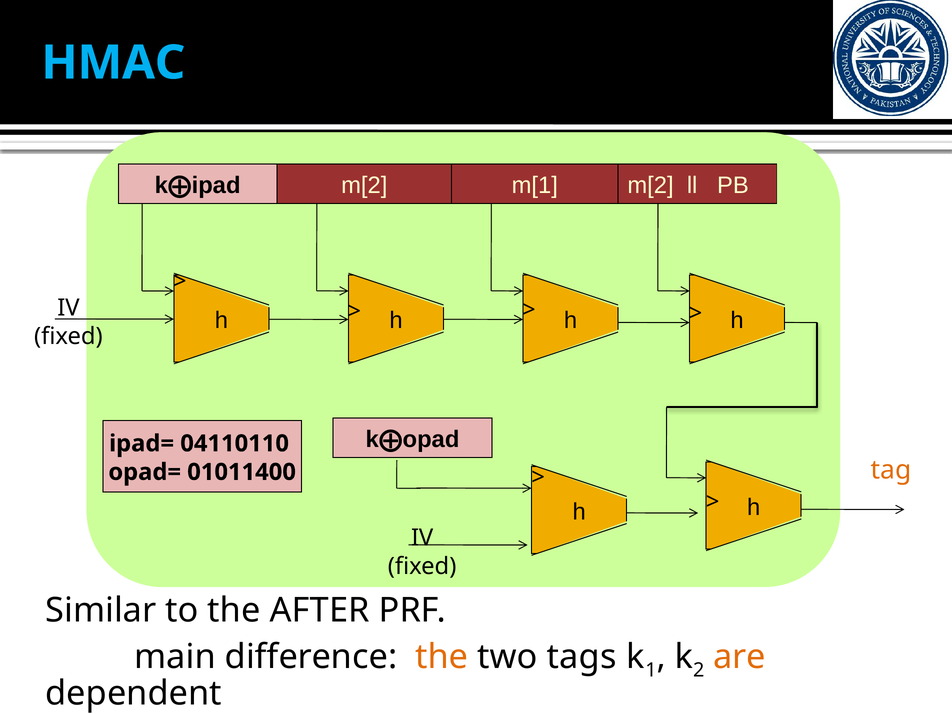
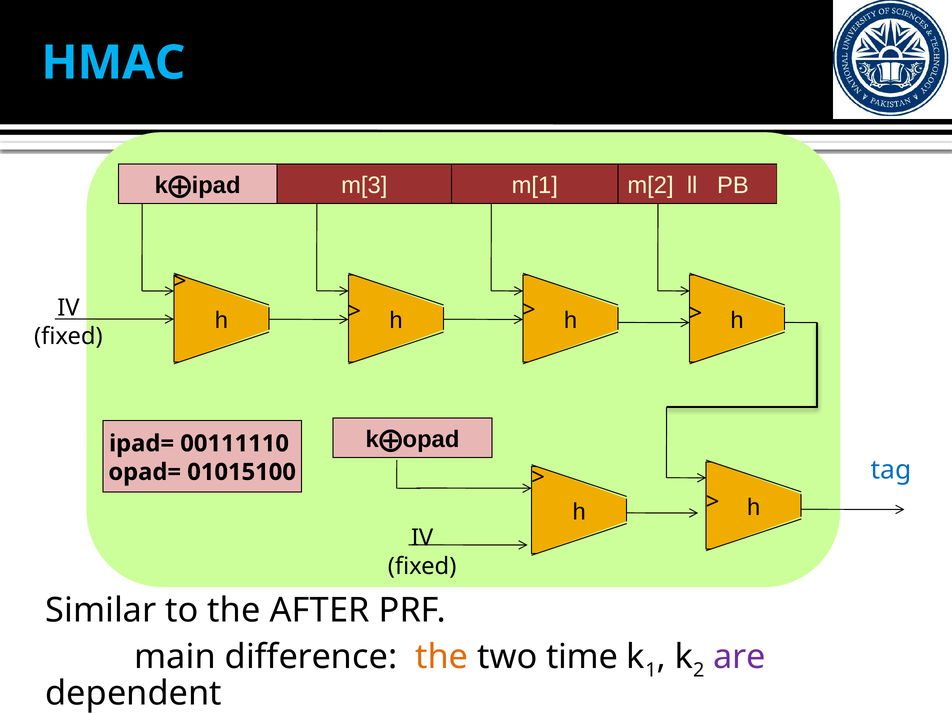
m[2 at (364, 185): m[2 -> m[3
04110110: 04110110 -> 00111110
tag colour: orange -> blue
01011400: 01011400 -> 01015100
tags: tags -> time
are colour: orange -> purple
